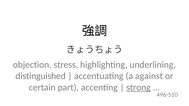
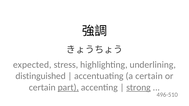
objection: objection -> expected
a against: against -> certain
part underline: none -> present
